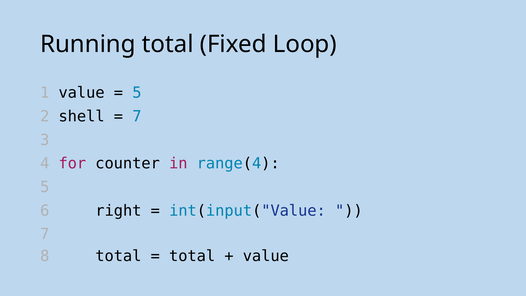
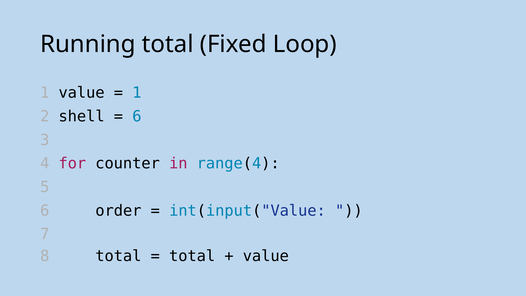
5 at (137, 93): 5 -> 1
7 at (137, 116): 7 -> 6
right: right -> order
